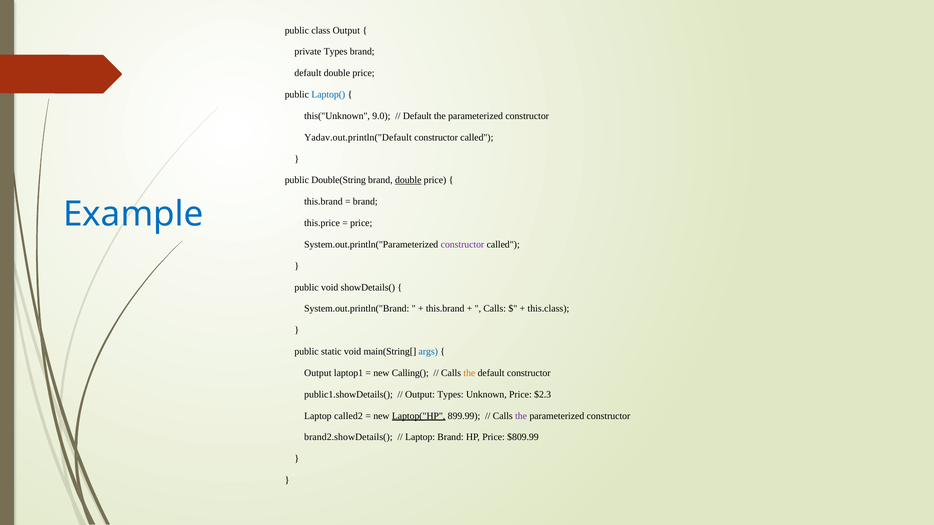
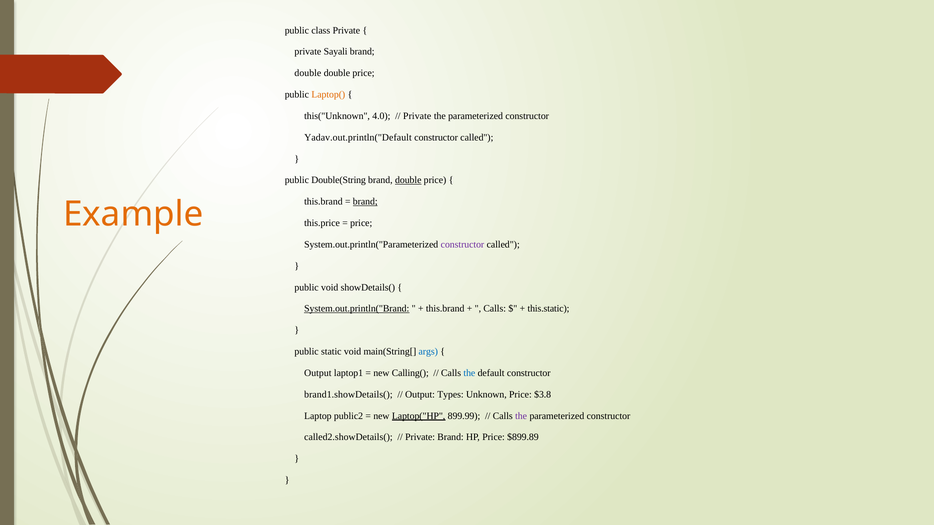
class Output: Output -> Private
private Types: Types -> Sayali
default at (308, 73): default -> double
Laptop( colour: blue -> orange
9.0: 9.0 -> 4.0
Default at (417, 116): Default -> Private
brand at (365, 202) underline: none -> present
Example colour: blue -> orange
System.out.println("Brand underline: none -> present
this.class: this.class -> this.static
the at (469, 373) colour: orange -> blue
public1.showDetails(: public1.showDetails( -> brand1.showDetails(
$2.3: $2.3 -> $3.8
called2: called2 -> public2
brand2.showDetails(: brand2.showDetails( -> called2.showDetails(
Laptop at (420, 438): Laptop -> Private
$809.99: $809.99 -> $899.89
